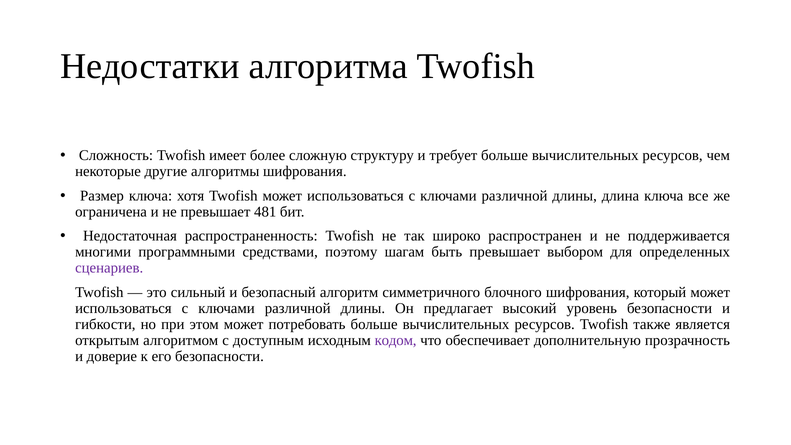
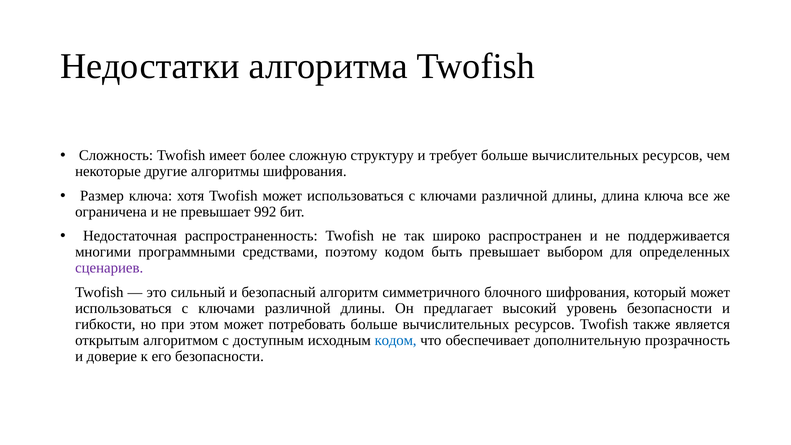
481: 481 -> 992
поэтому шагам: шагам -> кодом
кодом at (396, 340) colour: purple -> blue
